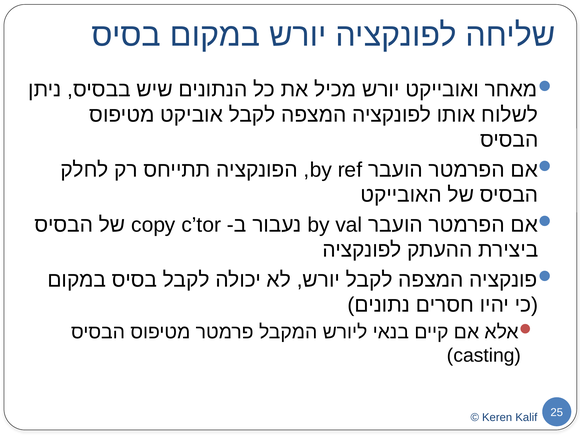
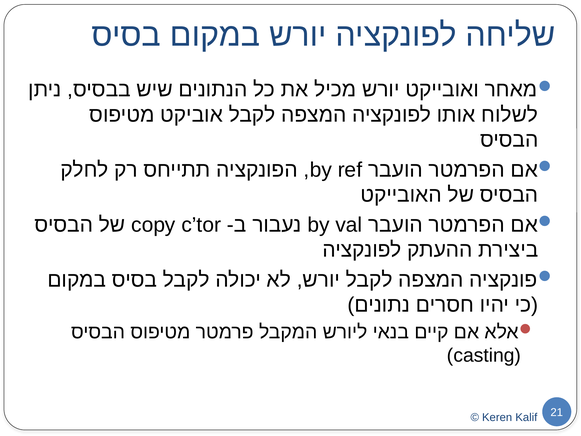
25: 25 -> 21
